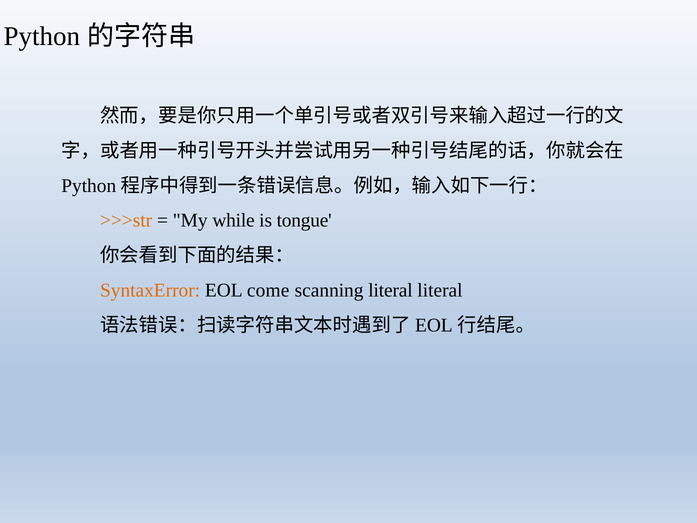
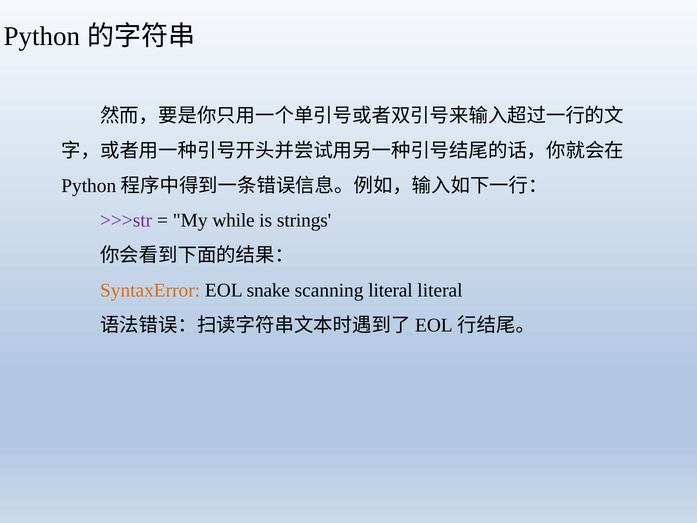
>>>str colour: orange -> purple
tongue: tongue -> strings
come: come -> snake
